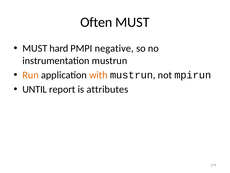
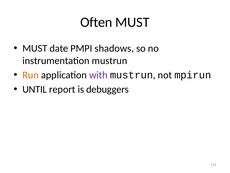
hard: hard -> date
negative: negative -> shadows
with colour: orange -> purple
attributes: attributes -> debuggers
